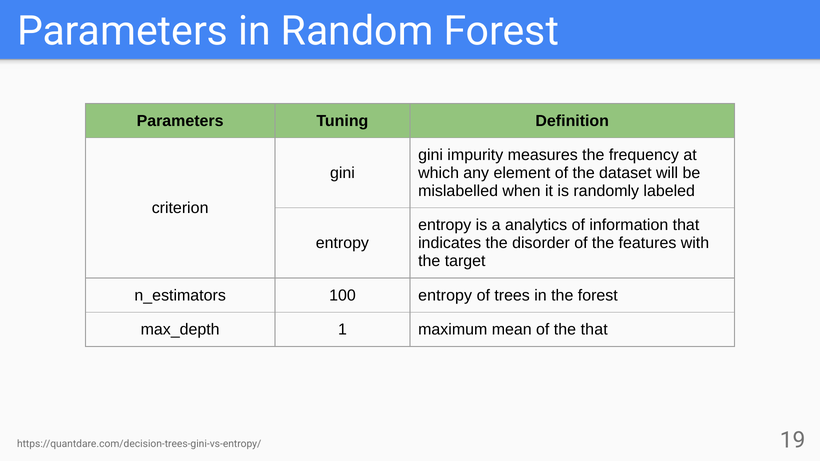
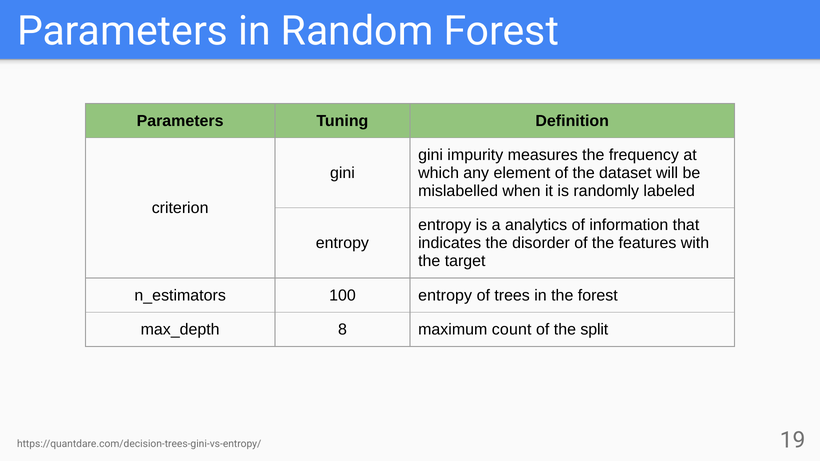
1: 1 -> 8
mean: mean -> count
the that: that -> split
